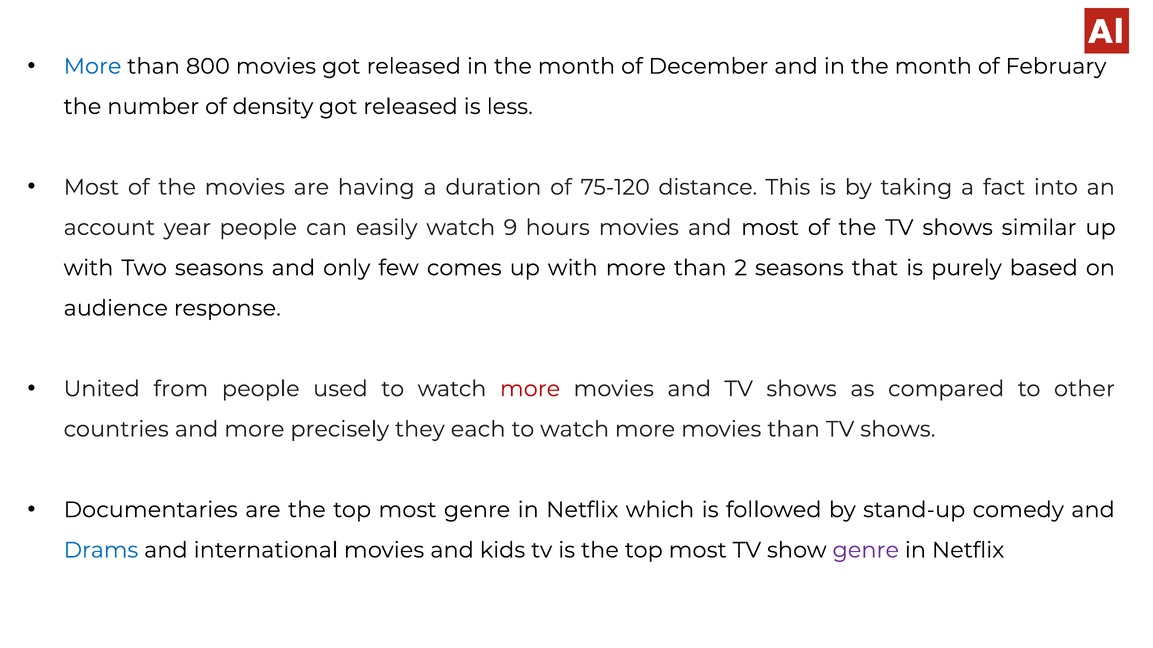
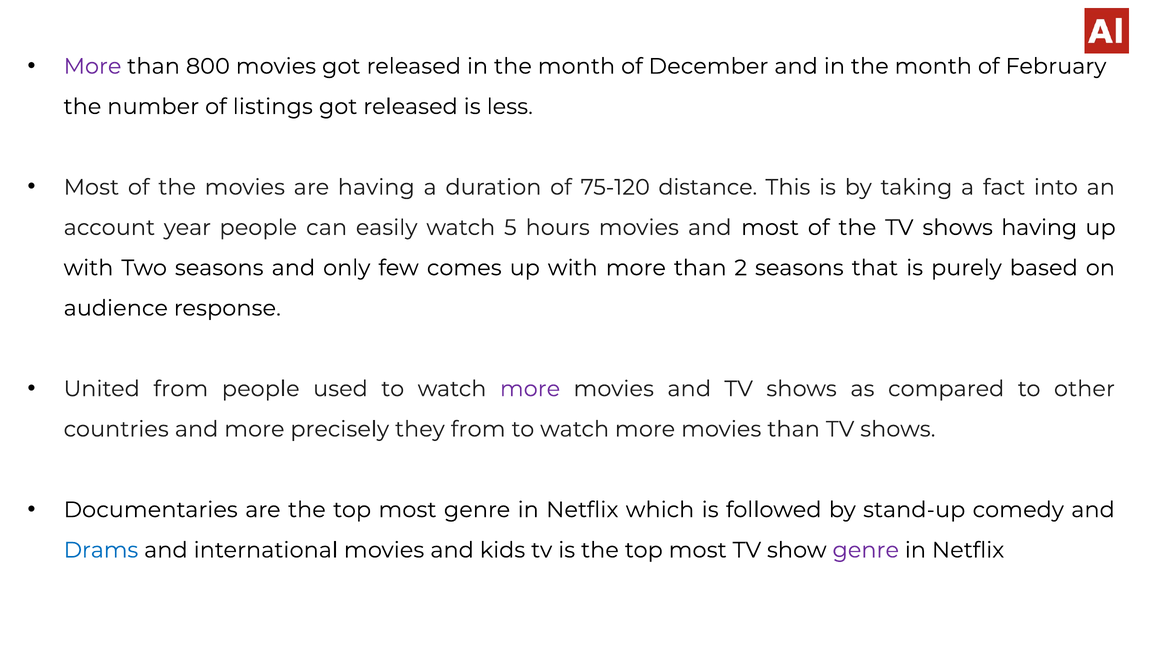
More at (93, 66) colour: blue -> purple
density: density -> listings
9: 9 -> 5
shows similar: similar -> having
more at (530, 389) colour: red -> purple
they each: each -> from
